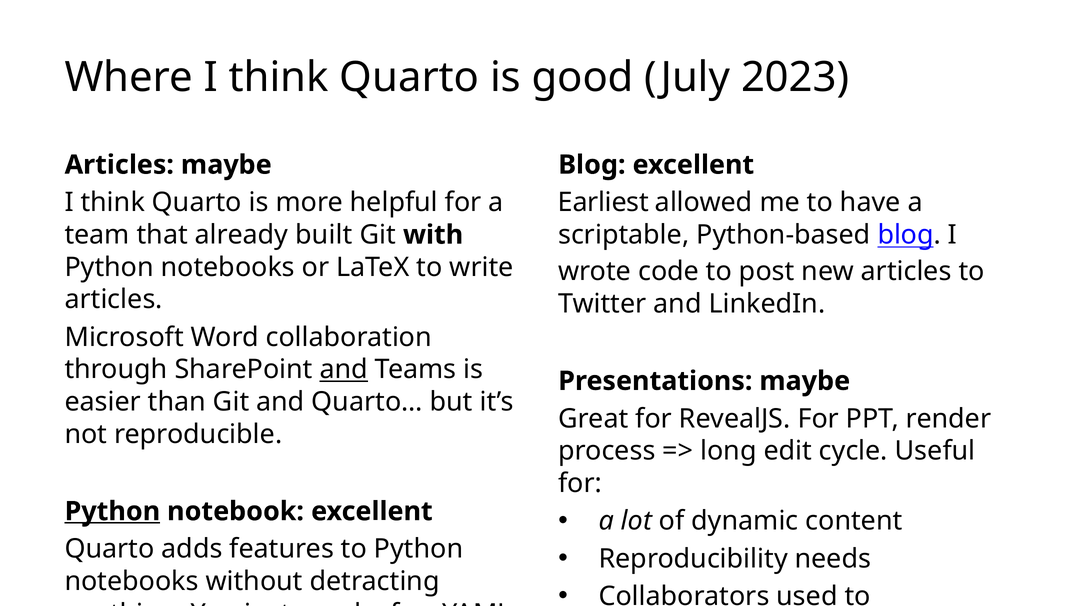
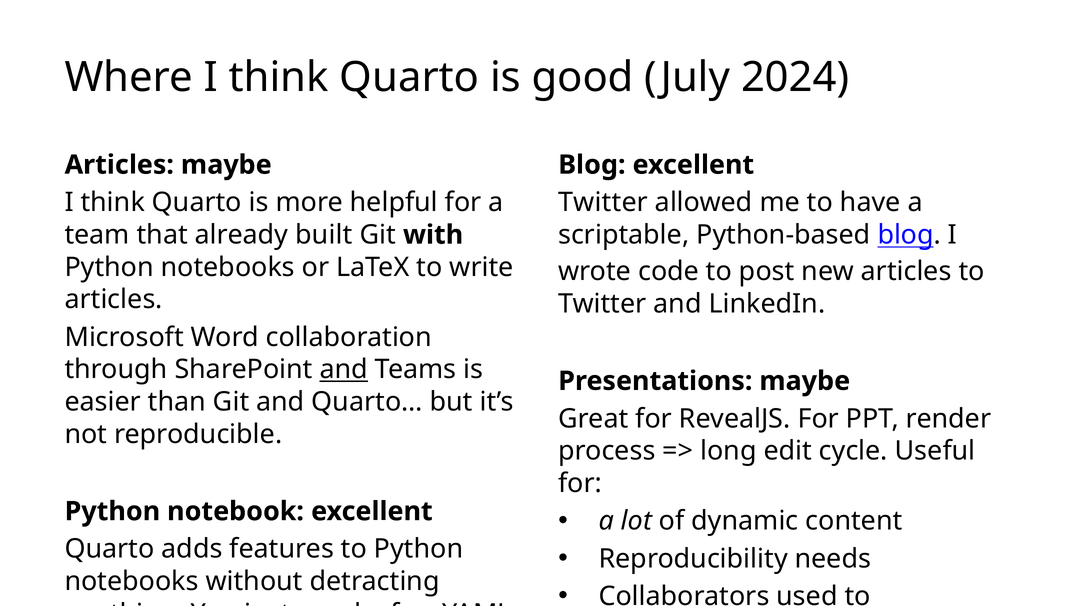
2023: 2023 -> 2024
Earliest at (603, 202): Earliest -> Twitter
Python at (112, 511) underline: present -> none
